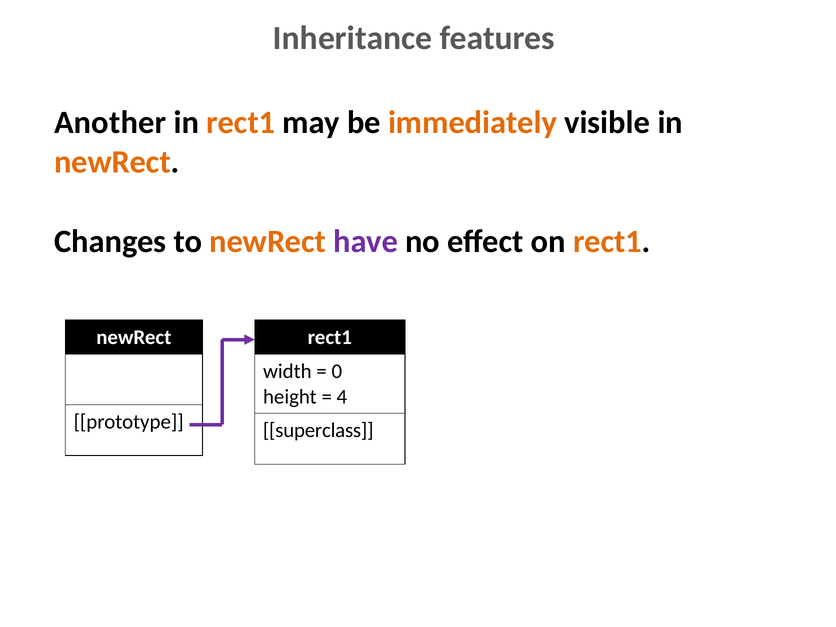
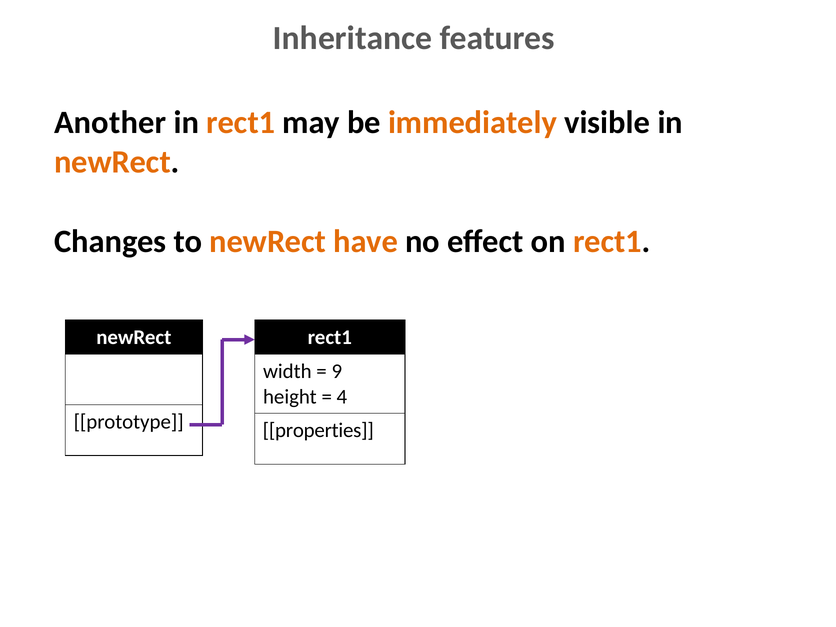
have colour: purple -> orange
0: 0 -> 9
superclass: superclass -> properties
